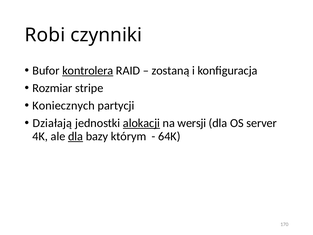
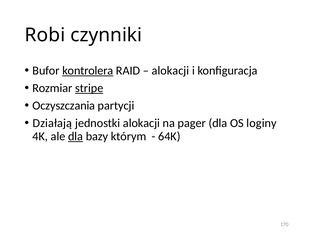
zostaną at (171, 71): zostaną -> alokacji
stripe underline: none -> present
Koniecznych: Koniecznych -> Oczyszczania
alokacji at (141, 123) underline: present -> none
wersji: wersji -> pager
server: server -> loginy
